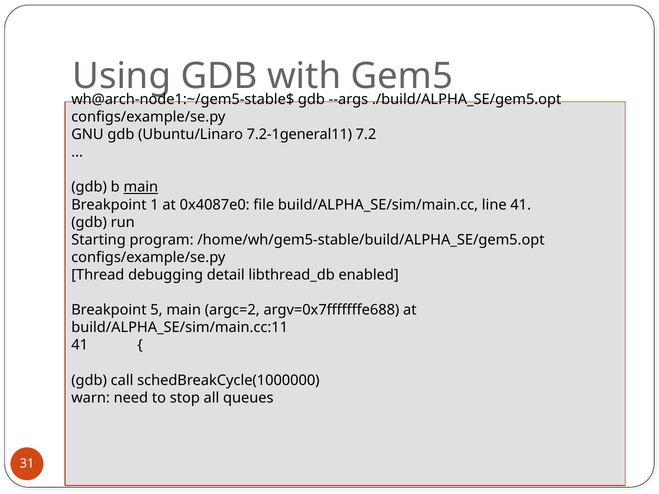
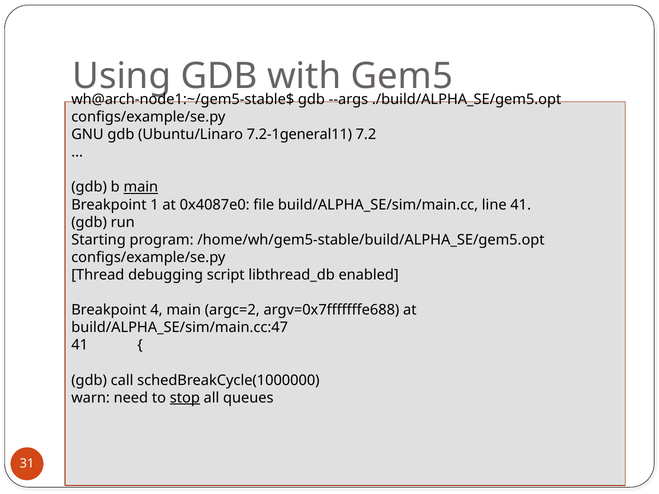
detail: detail -> script
5: 5 -> 4
build/ALPHA_SE/sim/main.cc:11: build/ALPHA_SE/sim/main.cc:11 -> build/ALPHA_SE/sim/main.cc:47
stop underline: none -> present
